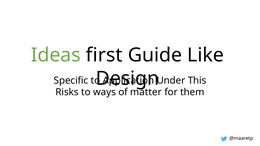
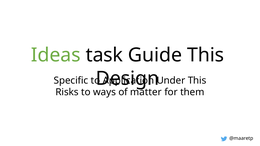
first: first -> task
Guide Like: Like -> This
